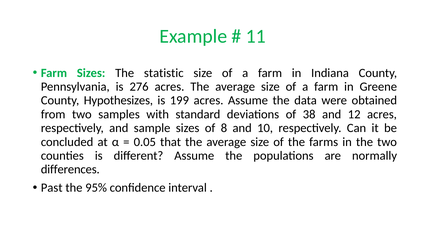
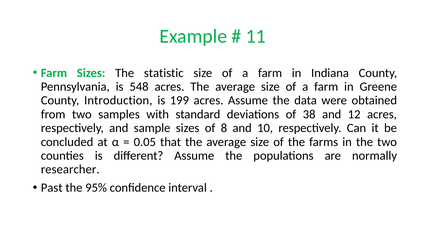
276: 276 -> 548
Hypothesizes: Hypothesizes -> Introduction
differences: differences -> researcher
